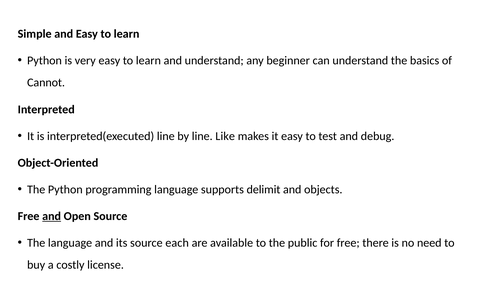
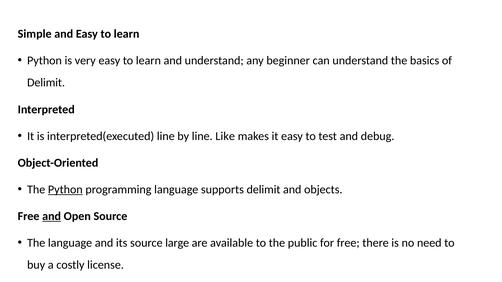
Cannot at (46, 83): Cannot -> Delimit
Python at (65, 190) underline: none -> present
each: each -> large
